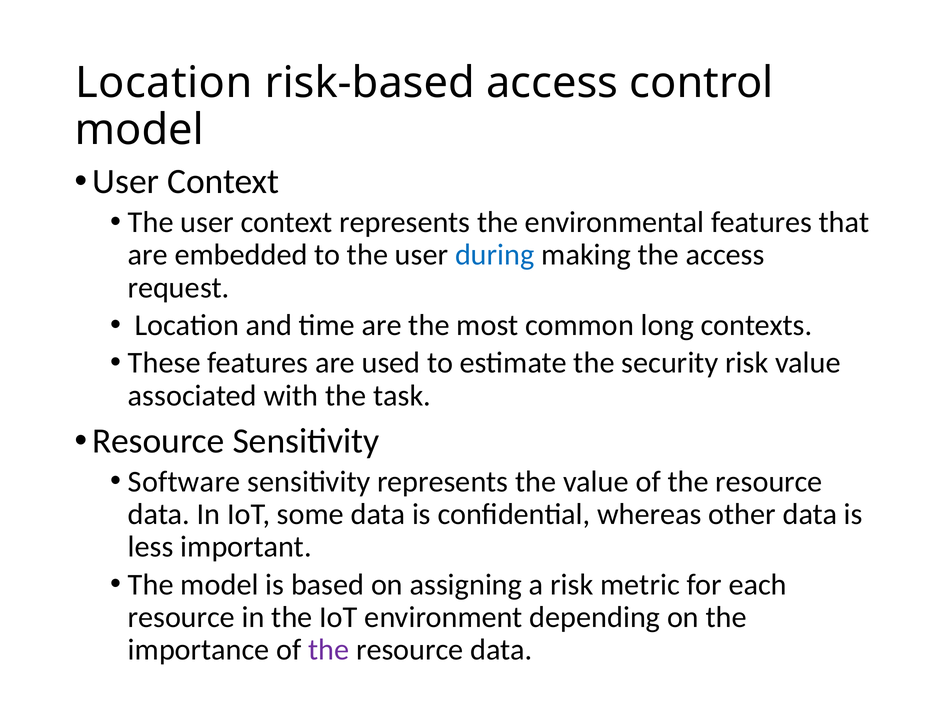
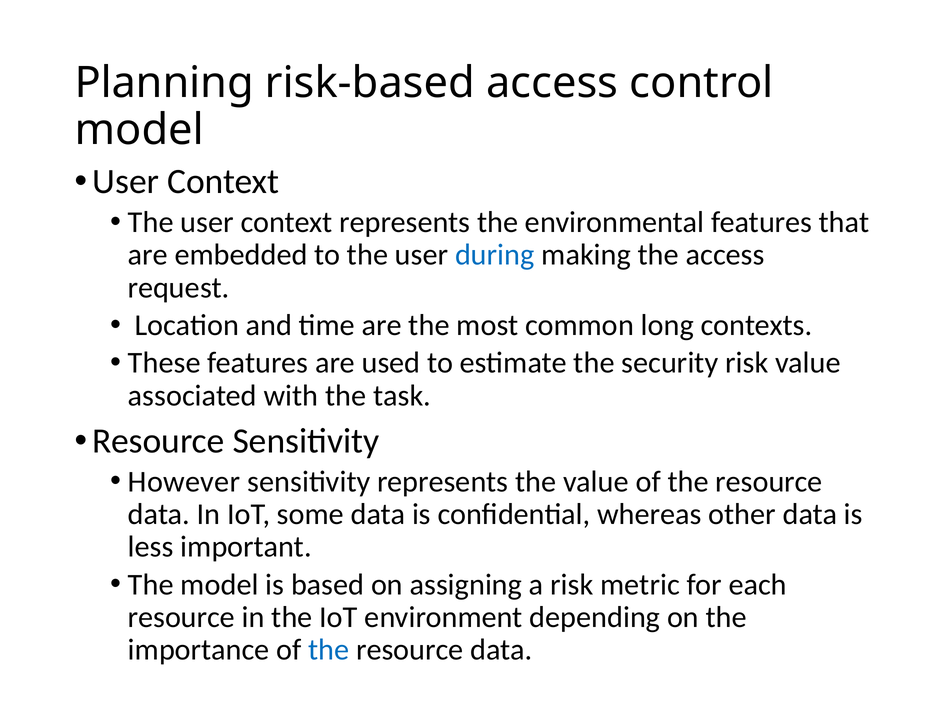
Location at (164, 83): Location -> Planning
Software: Software -> However
the at (329, 650) colour: purple -> blue
